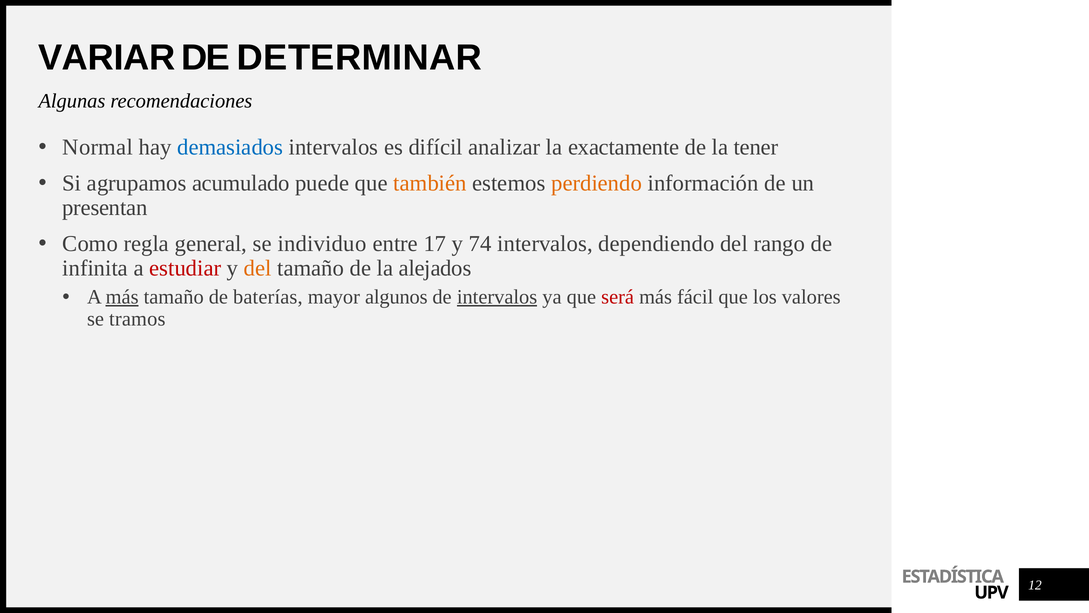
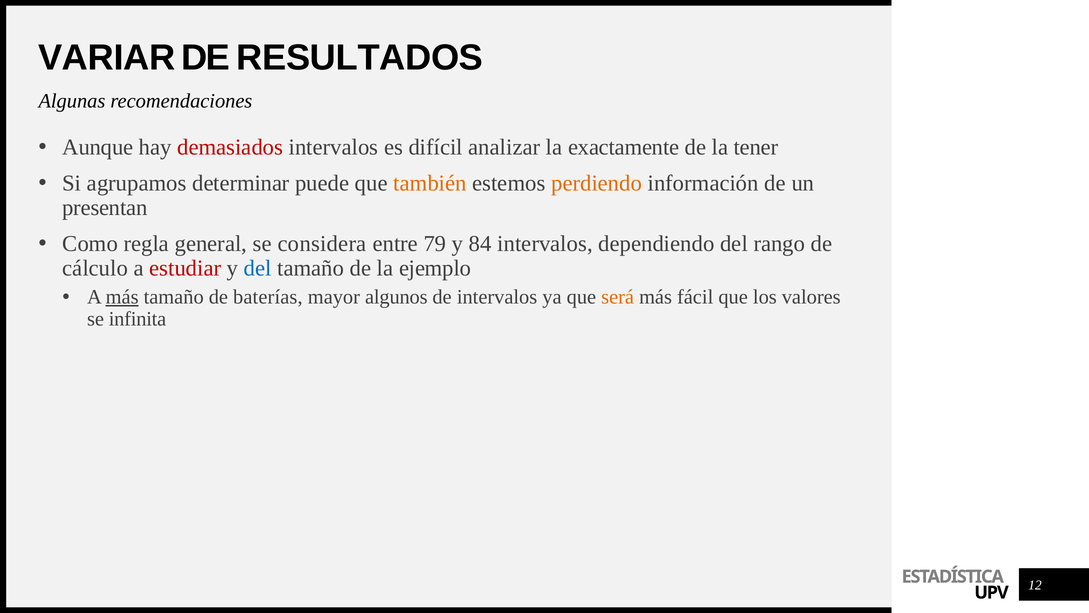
DETERMINAR: DETERMINAR -> RESULTADOS
Normal: Normal -> Aunque
demasiados colour: blue -> red
acumulado: acumulado -> determinar
individuo: individuo -> considera
17: 17 -> 79
74: 74 -> 84
infinita: infinita -> cálculo
del at (258, 268) colour: orange -> blue
alejados: alejados -> ejemplo
intervalos at (497, 297) underline: present -> none
será colour: red -> orange
tramos: tramos -> infinita
